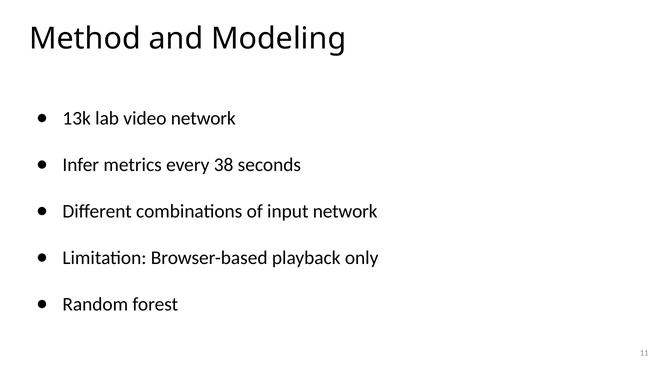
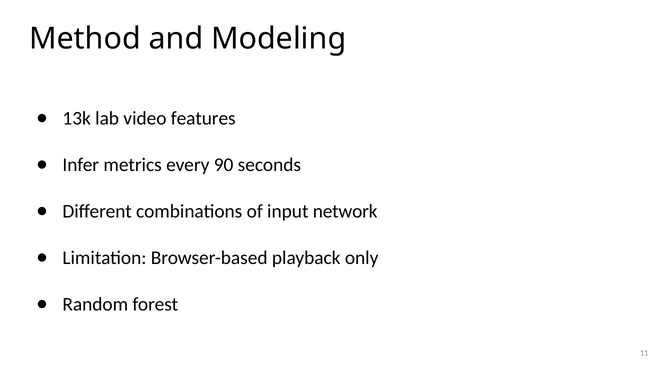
video network: network -> features
38: 38 -> 90
